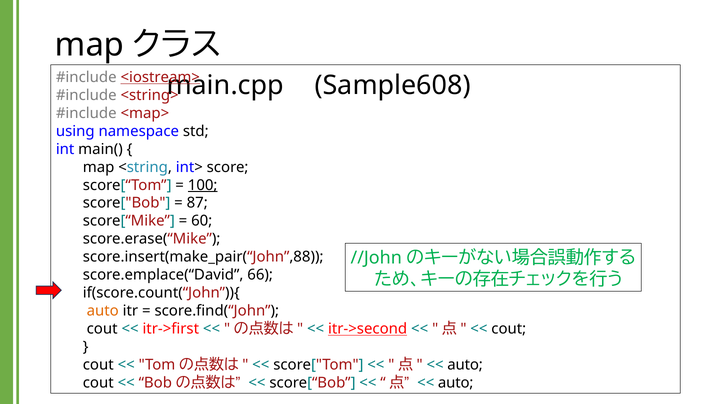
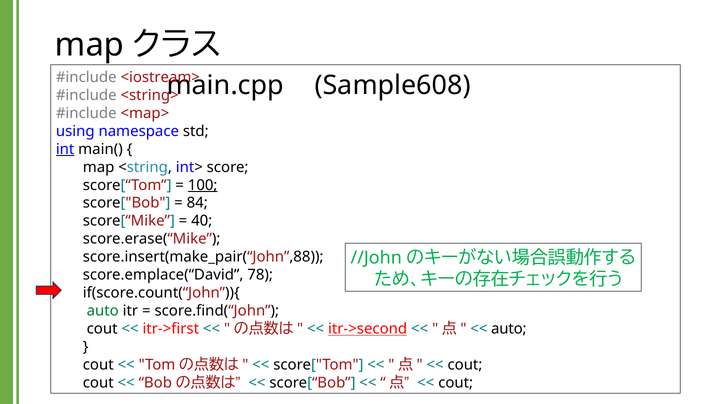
<iostream> underline: present -> none
int underline: none -> present
87: 87 -> 84
60: 60 -> 40
66: 66 -> 78
auto at (103, 311) colour: orange -> green
cout at (509, 329): cout -> auto
auto at (465, 365): auto -> cout
auto at (456, 383): auto -> cout
